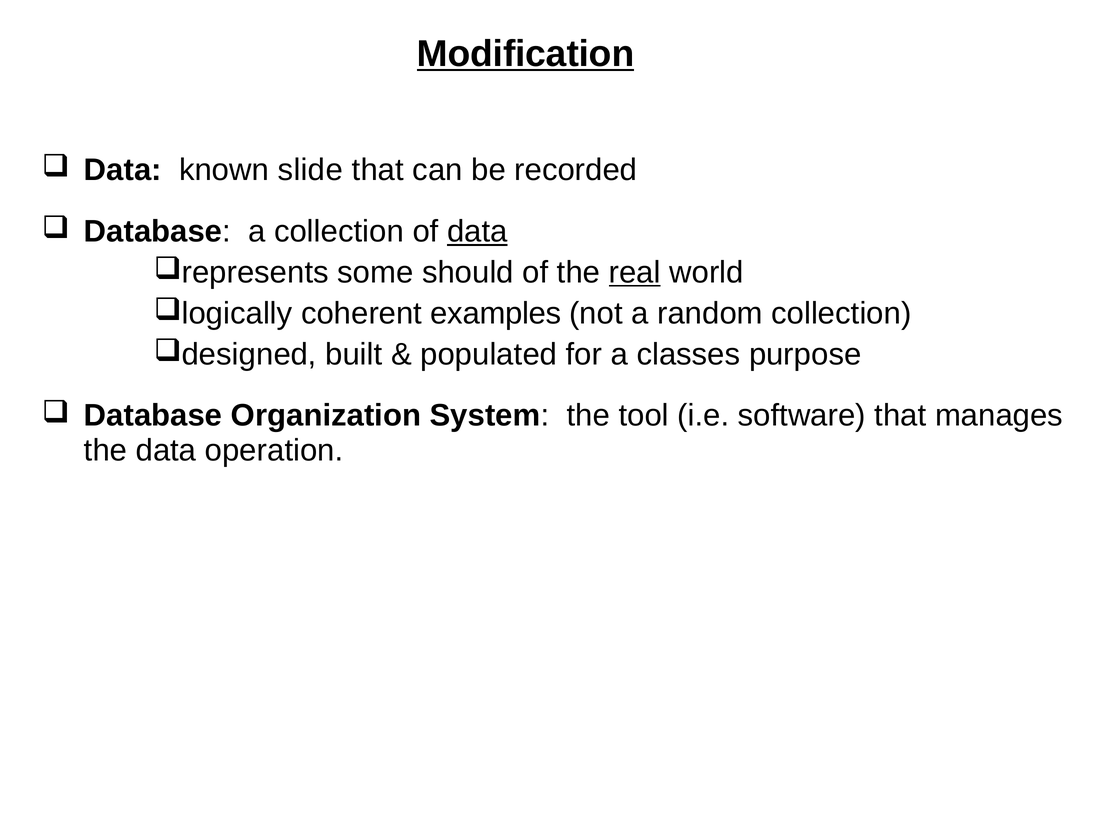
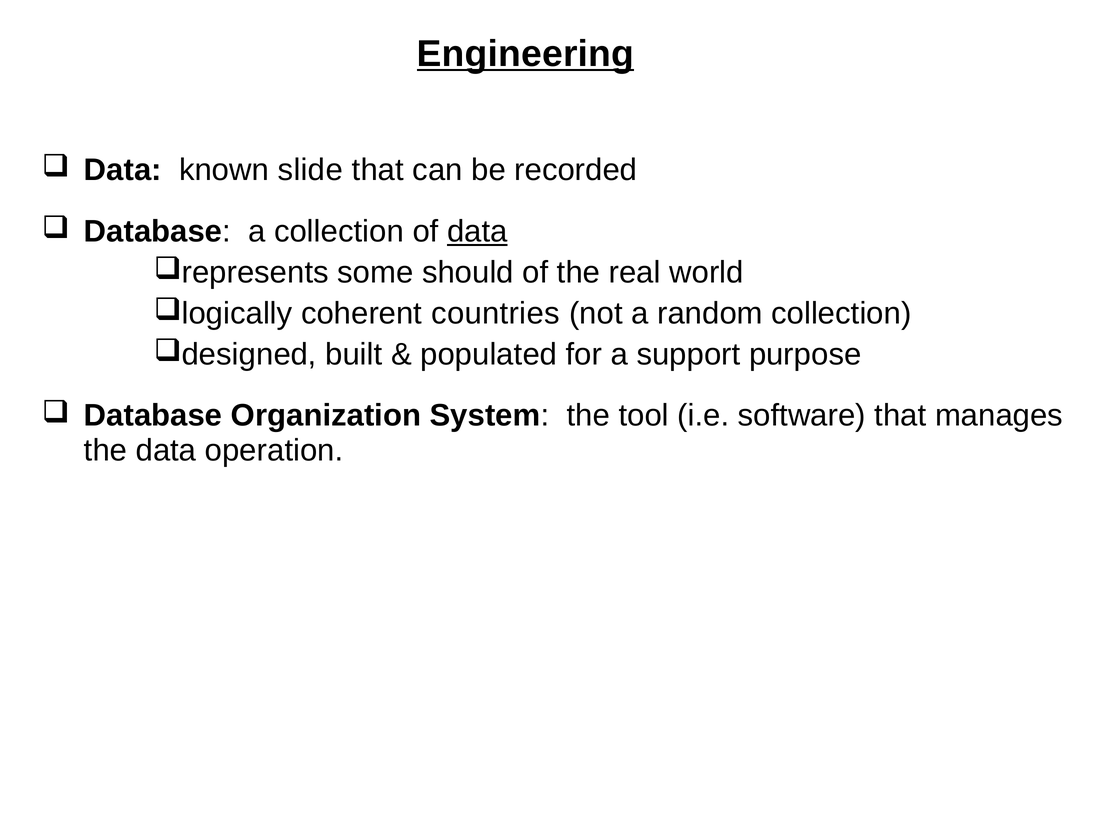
Modification: Modification -> Engineering
real underline: present -> none
examples: examples -> countries
classes: classes -> support
